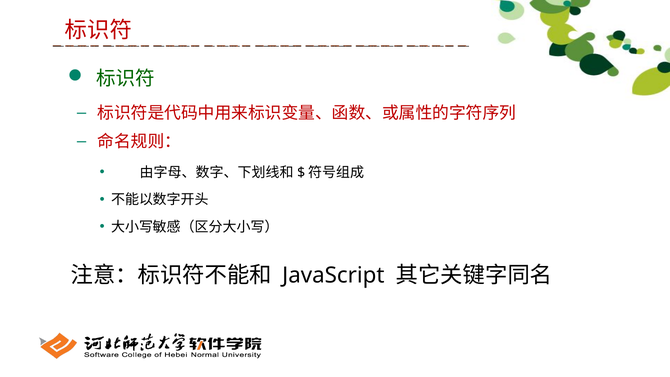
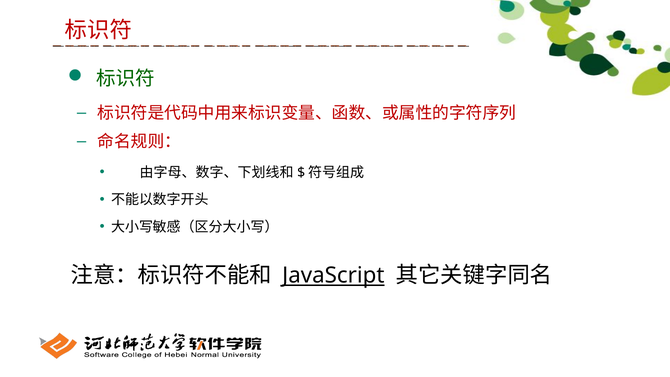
JavaScript underline: none -> present
